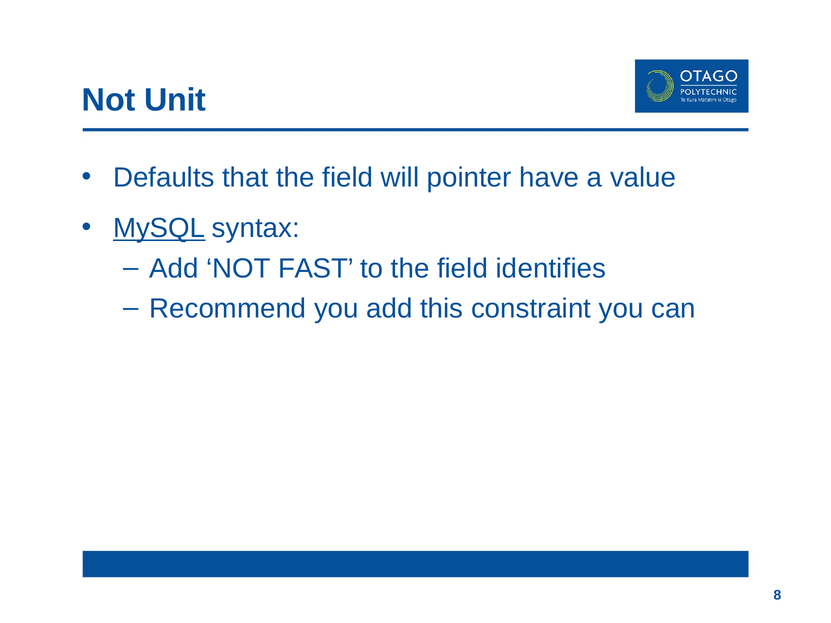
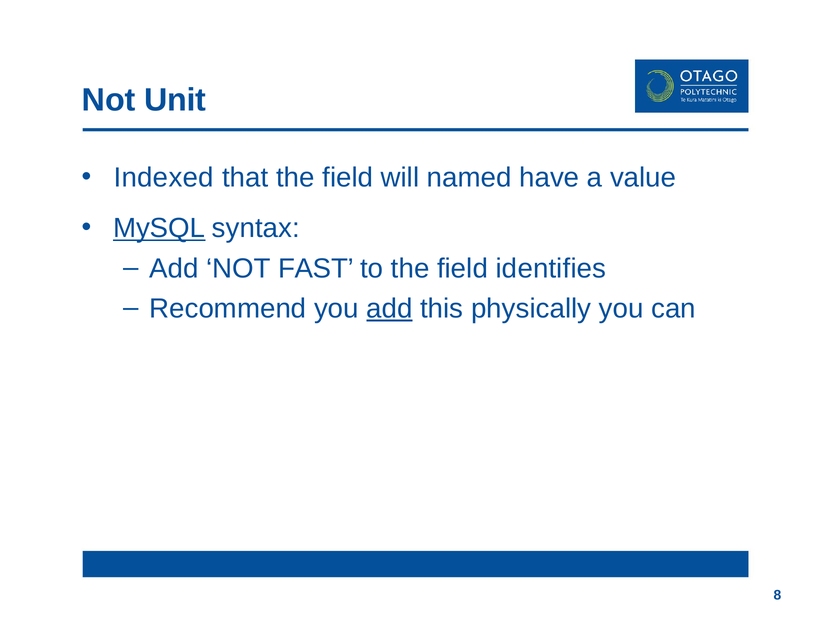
Defaults: Defaults -> Indexed
pointer: pointer -> named
add at (389, 309) underline: none -> present
constraint: constraint -> physically
